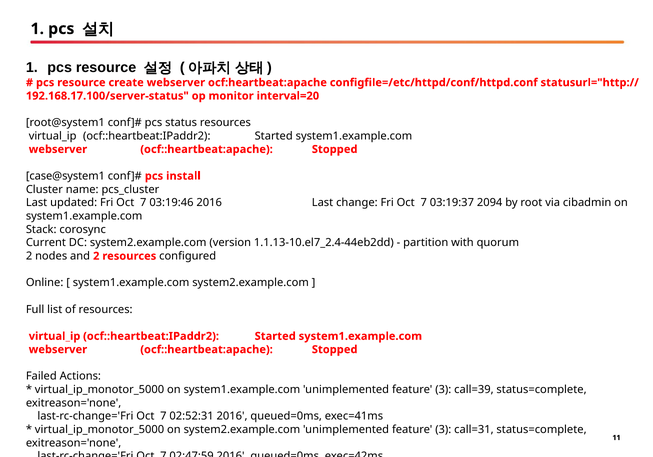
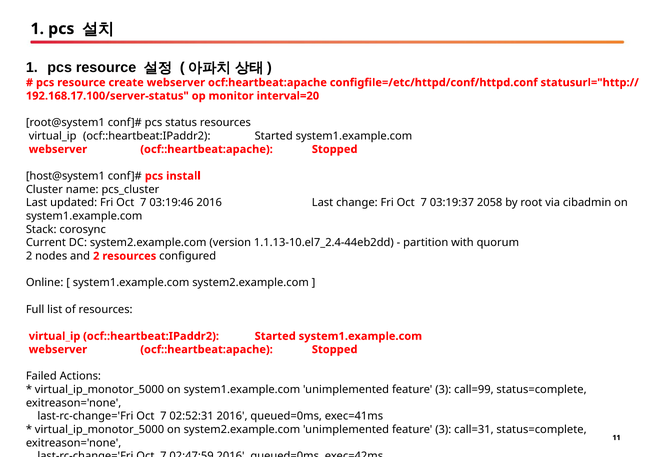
case@system1: case@system1 -> host@system1
2094: 2094 -> 2058
call=39: call=39 -> call=99
